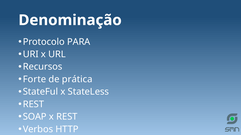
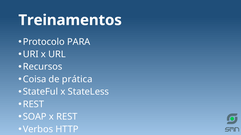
Denominação: Denominação -> Treinamentos
Forte: Forte -> Coisa
